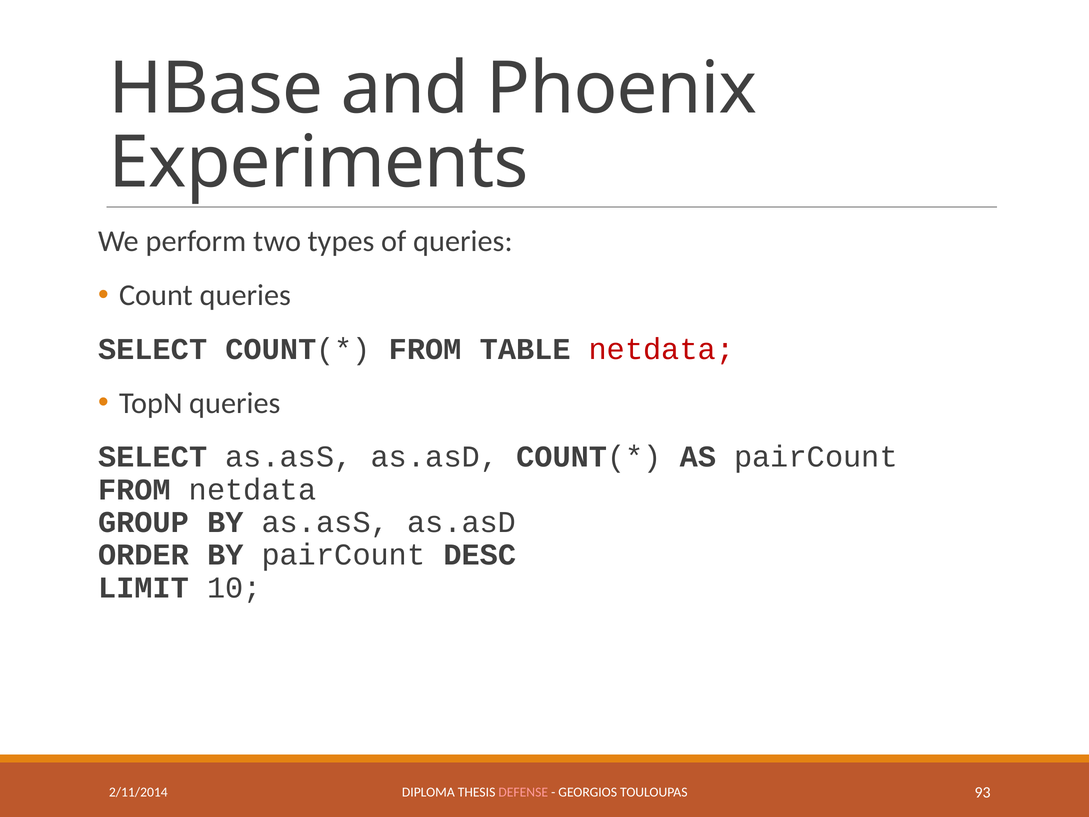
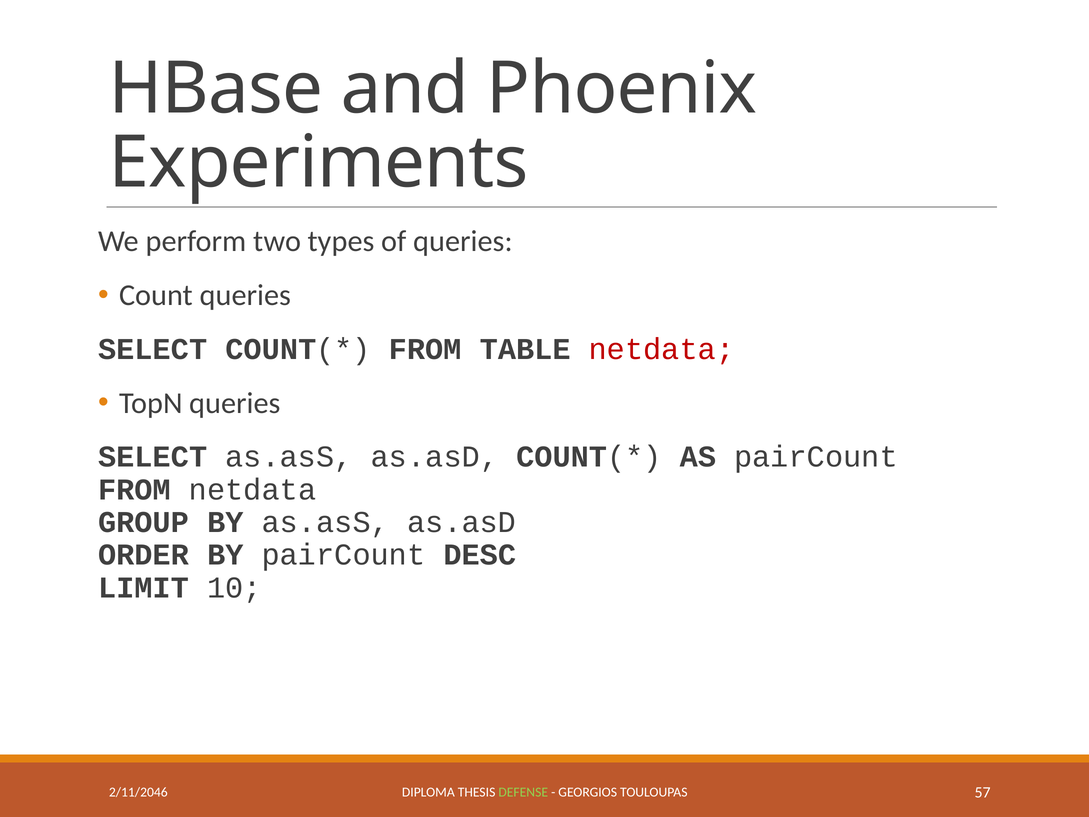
2/11/2014: 2/11/2014 -> 2/11/2046
DEFENSE colour: pink -> light green
93: 93 -> 57
